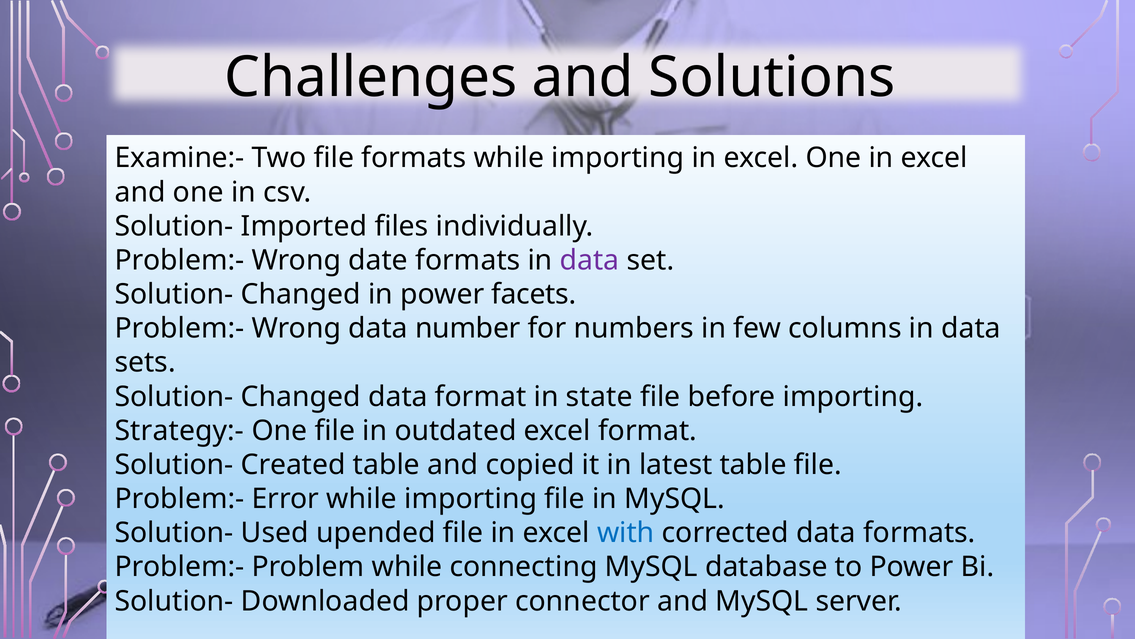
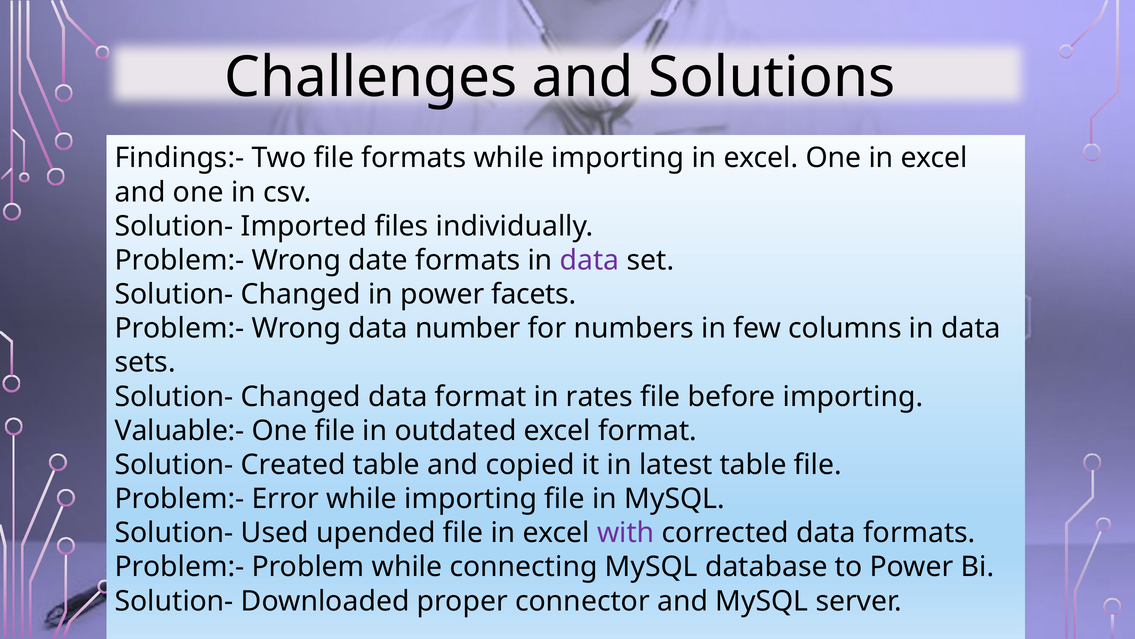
Examine:-: Examine:- -> Findings:-
state: state -> rates
Strategy:-: Strategy:- -> Valuable:-
with colour: blue -> purple
